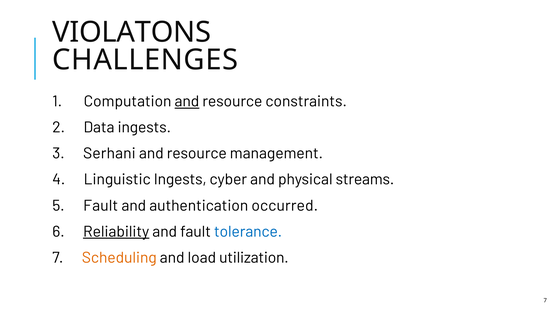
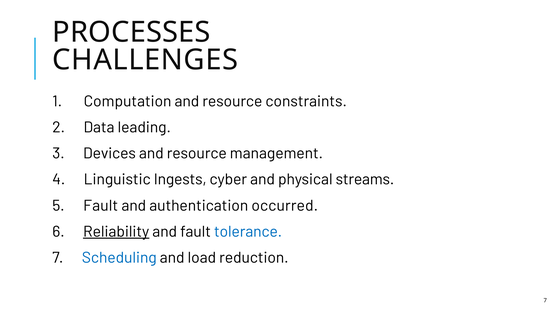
VIOLATONS: VIOLATONS -> PROCESSES
and at (187, 102) underline: present -> none
Data ingests: ingests -> leading
Serhani: Serhani -> Devices
Scheduling colour: orange -> blue
utilization: utilization -> reduction
